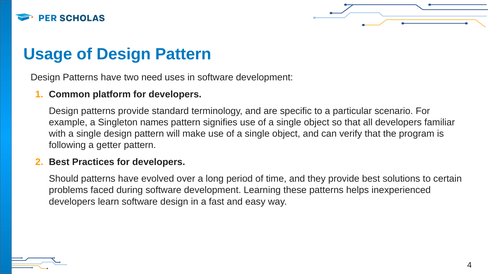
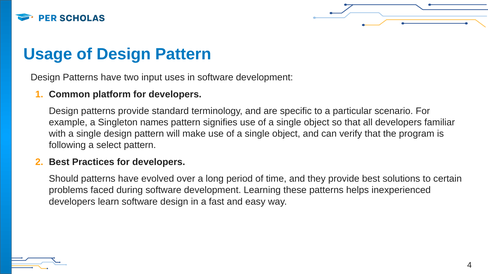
need: need -> input
getter: getter -> select
